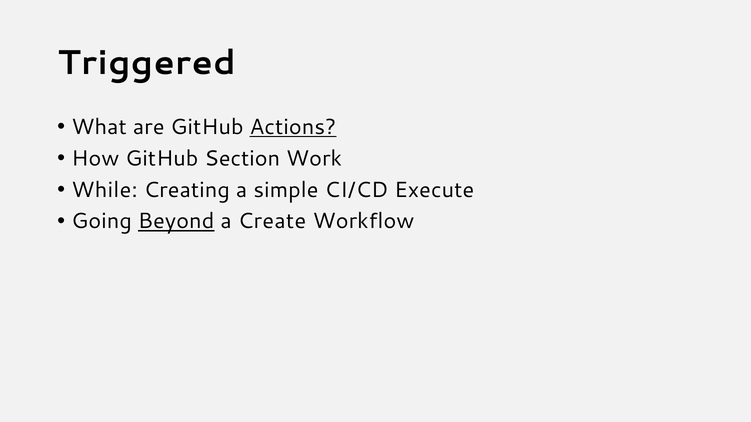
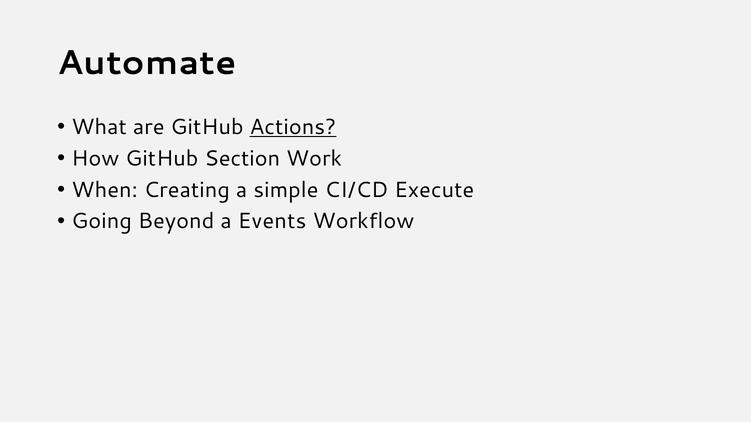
Triggered: Triggered -> Automate
While: While -> When
Beyond underline: present -> none
Create: Create -> Events
